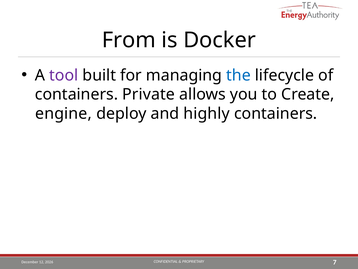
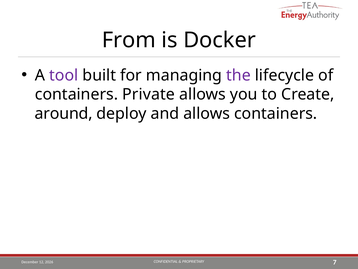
the colour: blue -> purple
engine: engine -> around
and highly: highly -> allows
